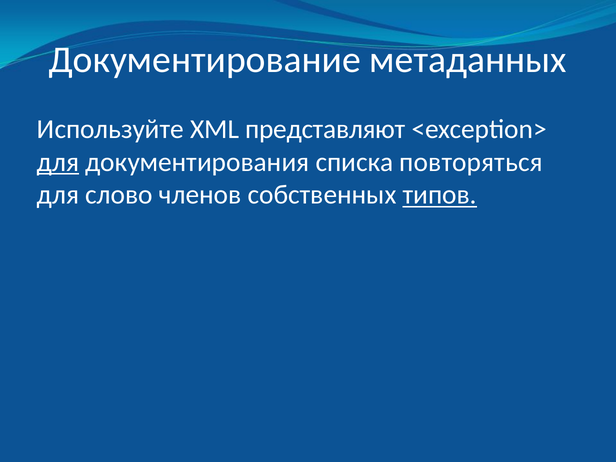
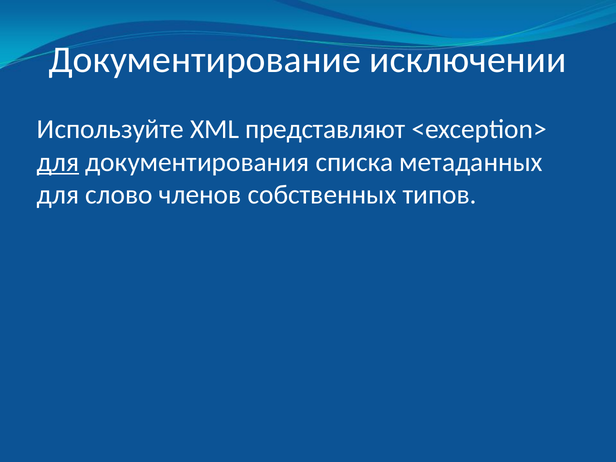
метаданных: метаданных -> исключении
повторяться: повторяться -> метаданных
типов underline: present -> none
